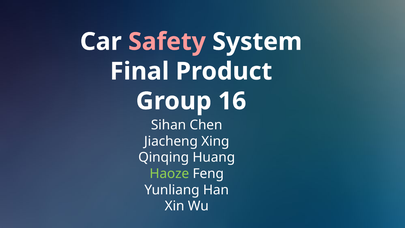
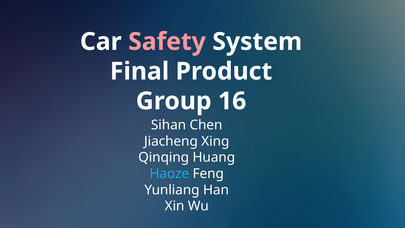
Haoze colour: light green -> light blue
